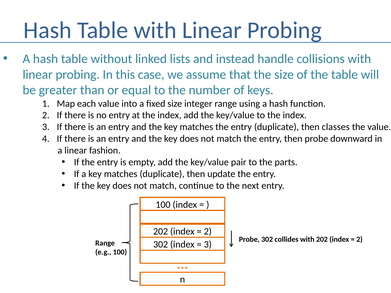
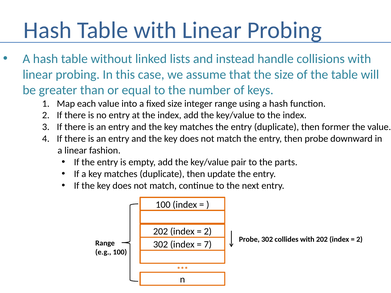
classes: classes -> former
3 at (208, 245): 3 -> 7
